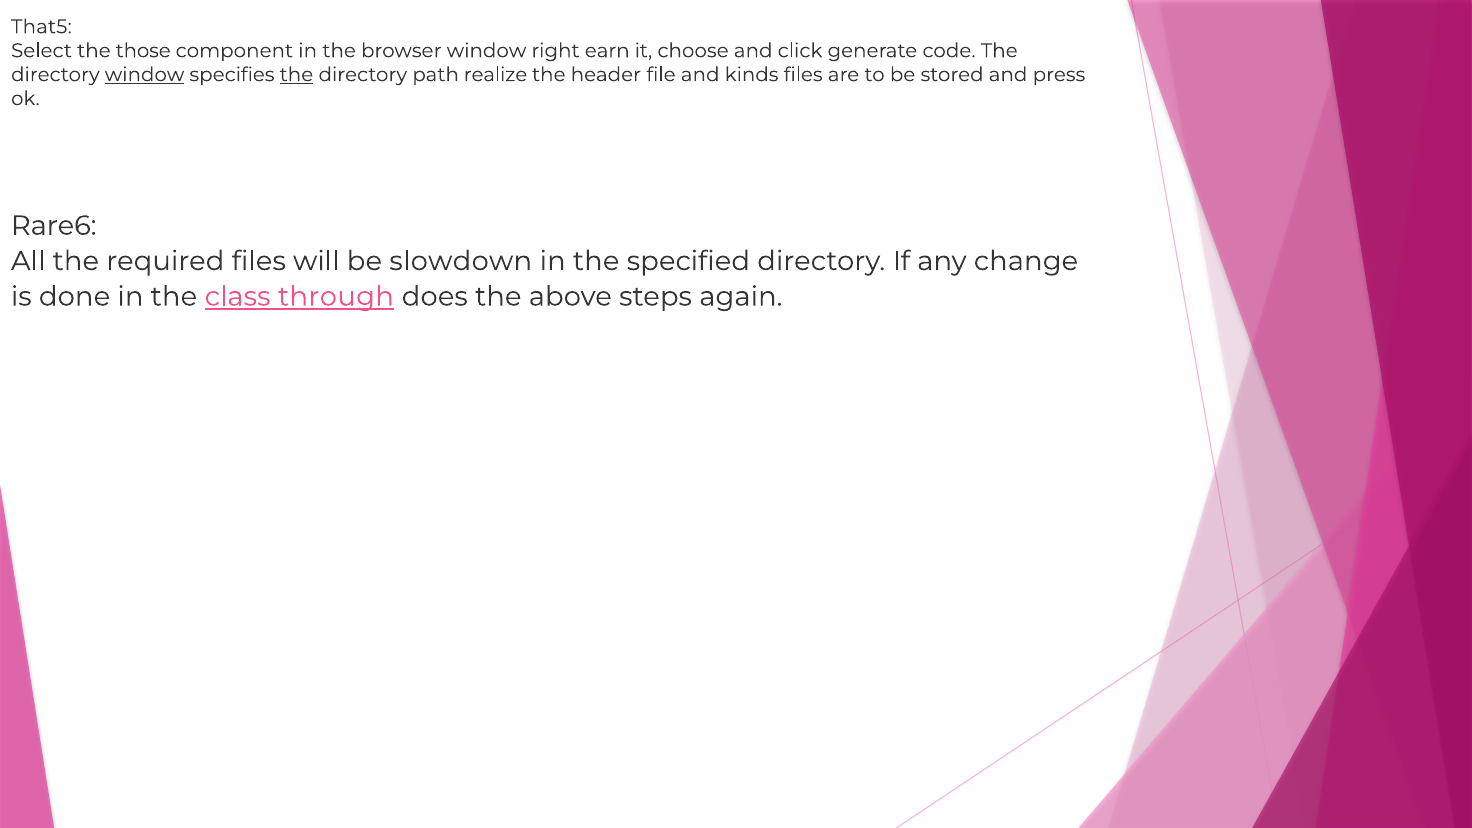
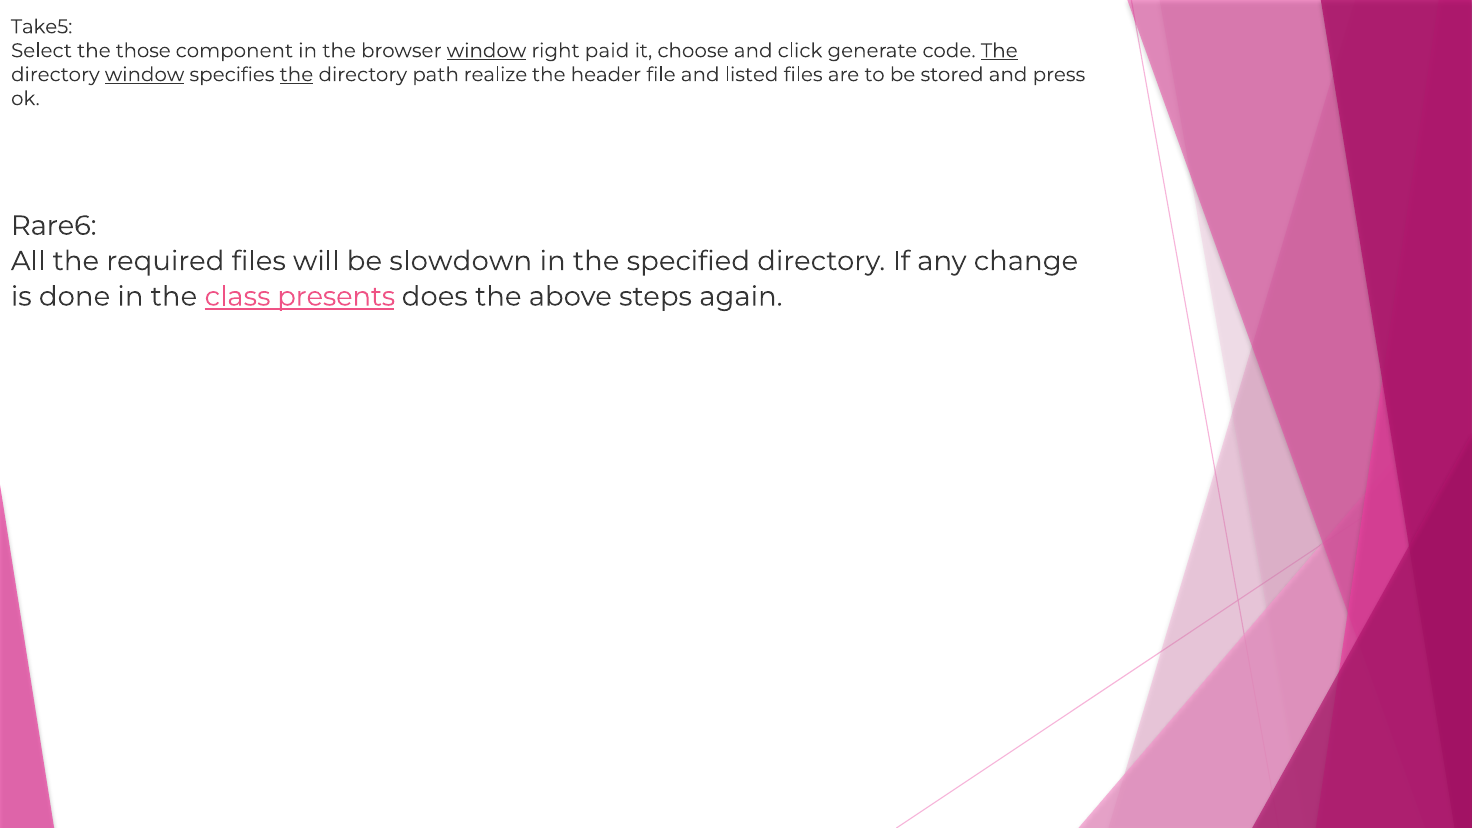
That5: That5 -> Take5
window at (487, 51) underline: none -> present
earn: earn -> paid
The at (999, 51) underline: none -> present
kinds: kinds -> listed
through: through -> presents
